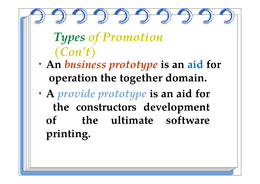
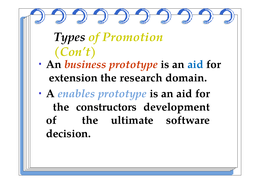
Types colour: green -> black
operation: operation -> extension
together: together -> research
provide: provide -> enables
printing: printing -> decision
